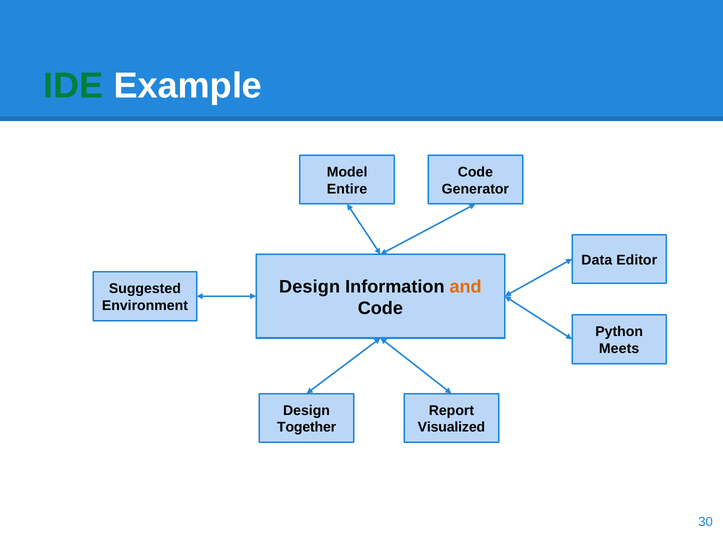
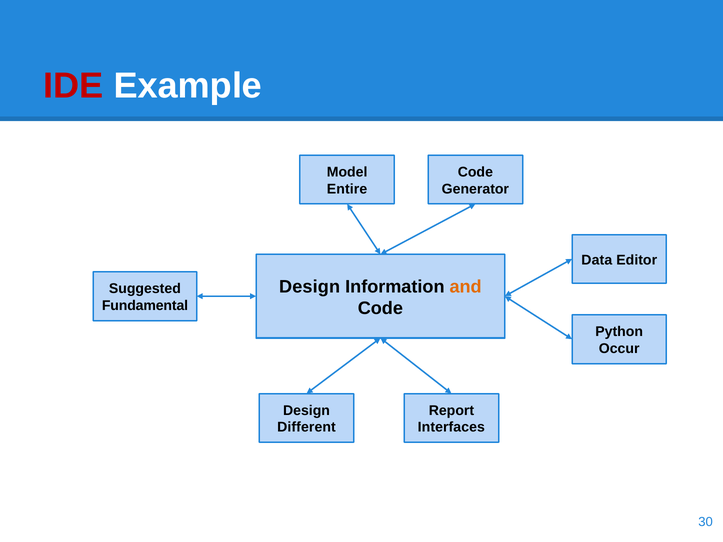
IDE colour: green -> red
Environment: Environment -> Fundamental
Meets: Meets -> Occur
Together: Together -> Different
Visualized: Visualized -> Interfaces
